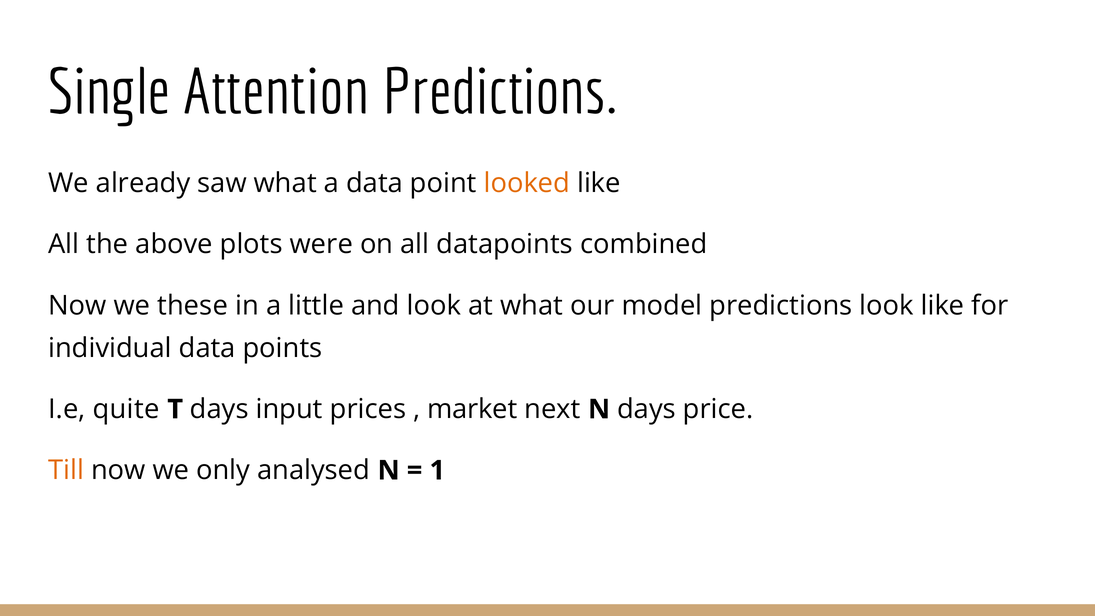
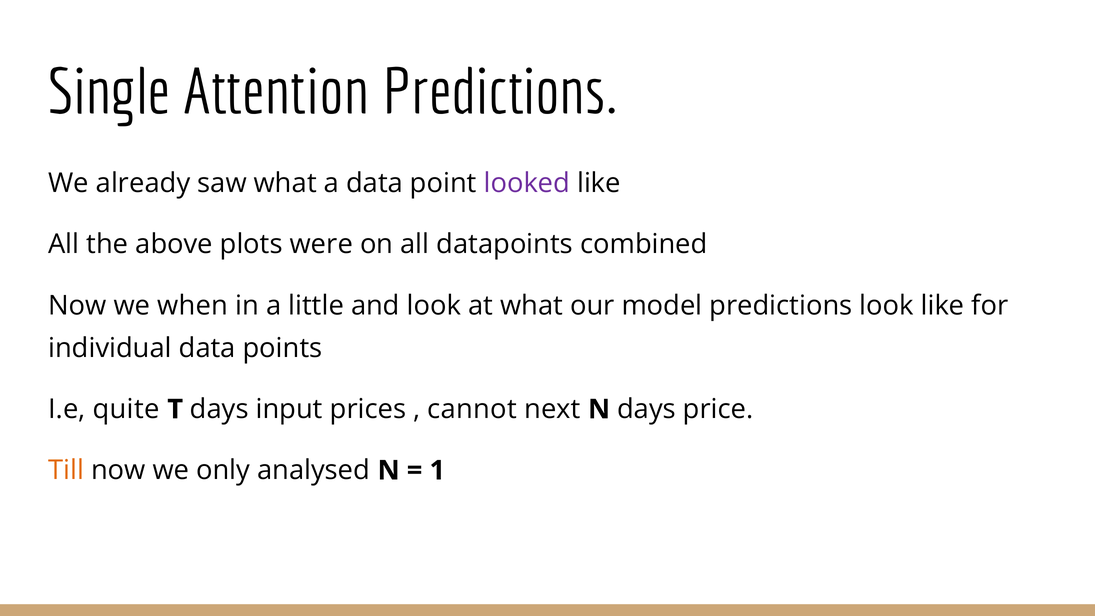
looked colour: orange -> purple
these: these -> when
market: market -> cannot
